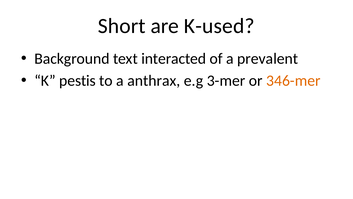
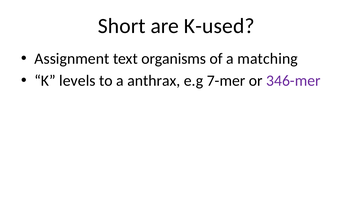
Background: Background -> Assignment
interacted: interacted -> organisms
prevalent: prevalent -> matching
pestis: pestis -> levels
3-mer: 3-mer -> 7-mer
346-mer colour: orange -> purple
